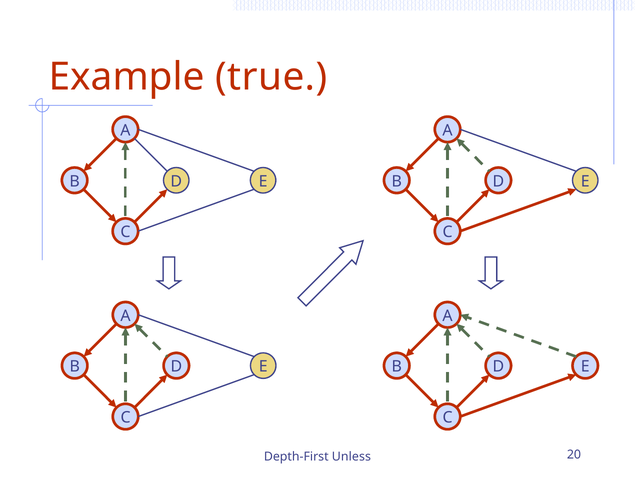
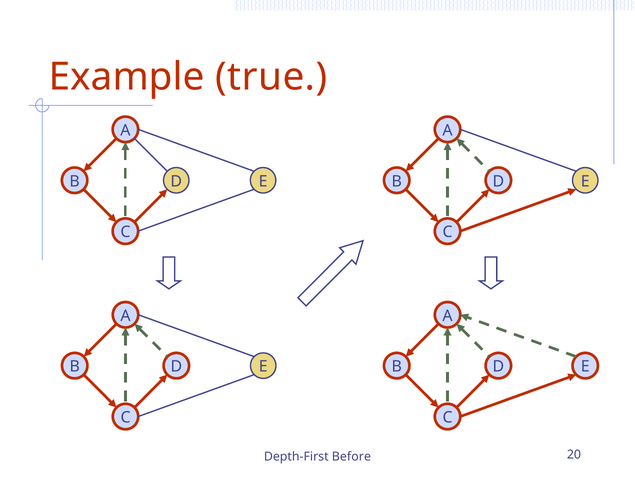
Unless: Unless -> Before
